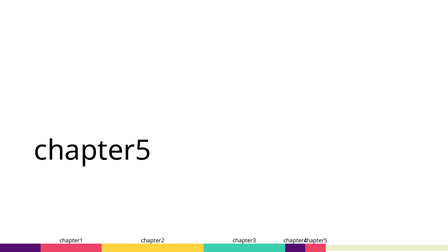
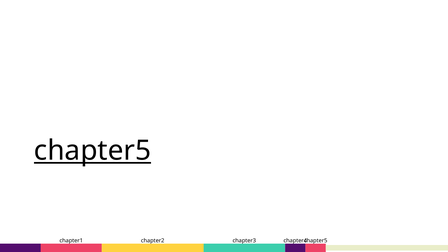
chapter5 underline: none -> present
